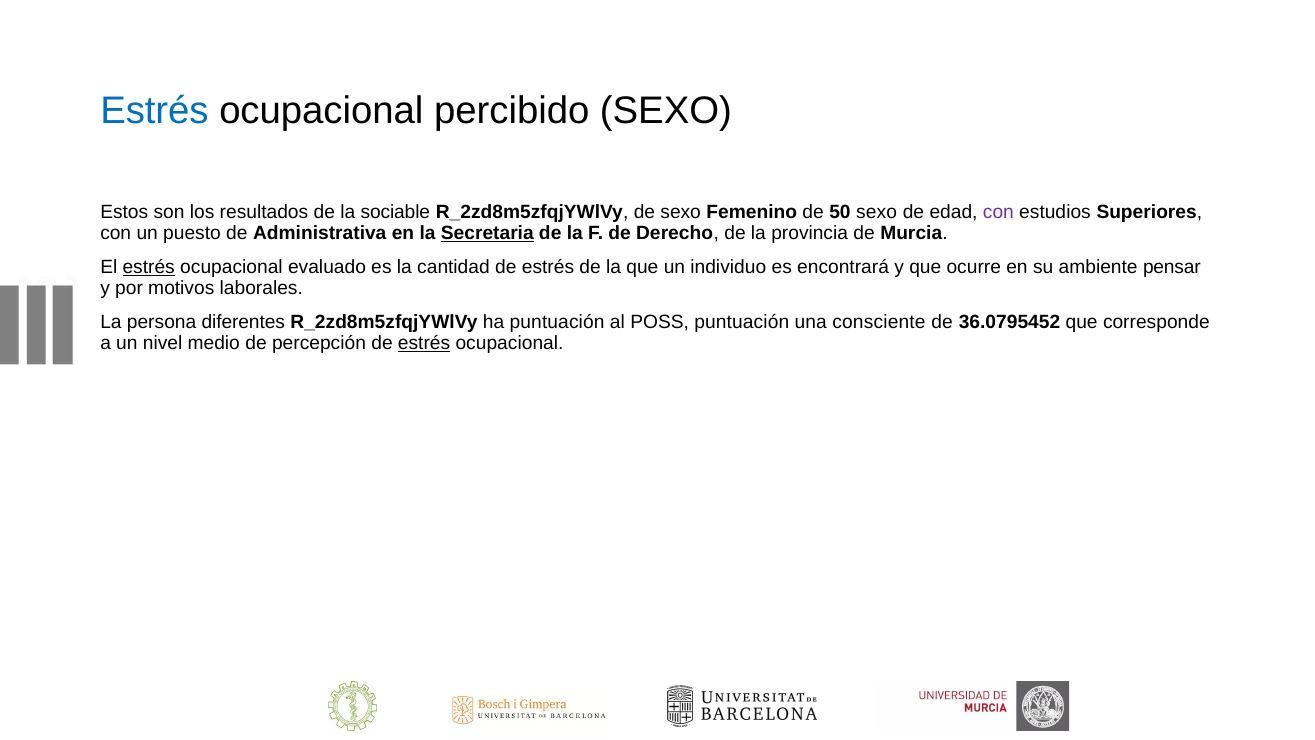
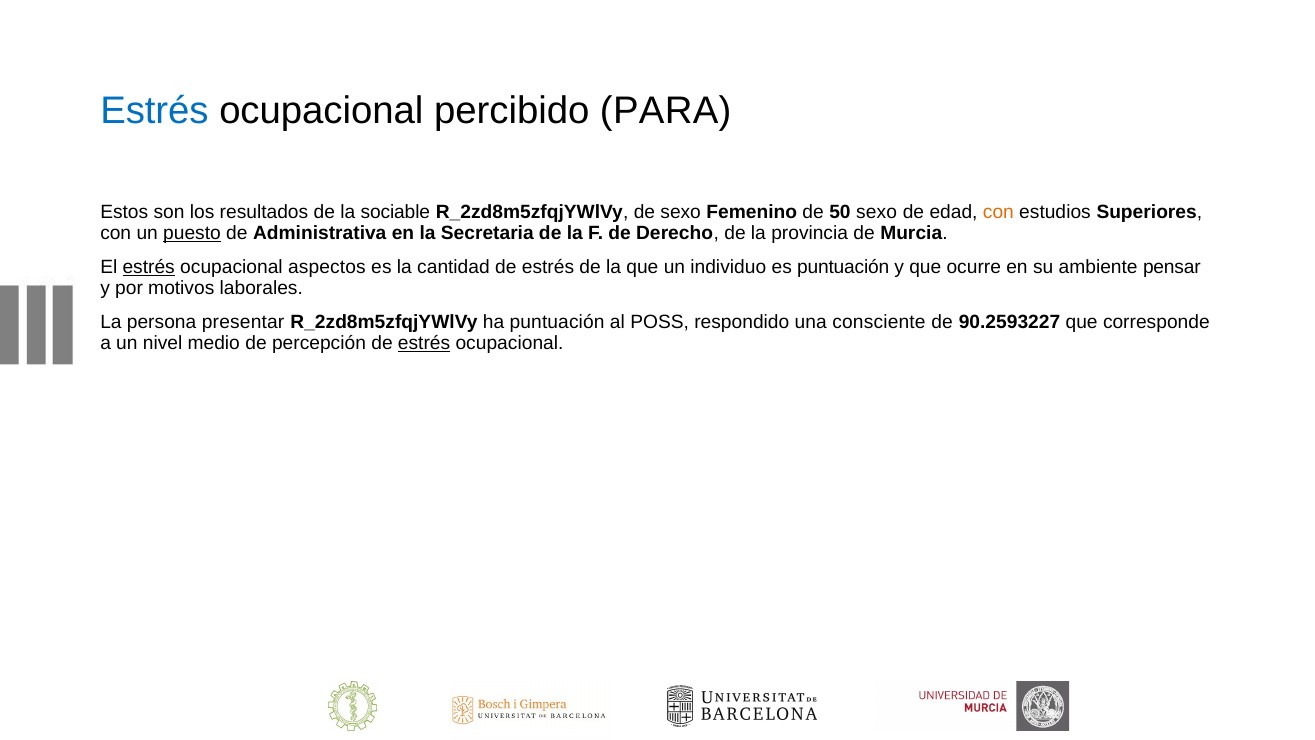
percibido SEXO: SEXO -> PARA
con at (998, 212) colour: purple -> orange
puesto underline: none -> present
Secretaria underline: present -> none
evaluado: evaluado -> aspectos
es encontrará: encontrará -> puntuación
diferentes: diferentes -> presentar
POSS puntuación: puntuación -> respondido
36.0795452: 36.0795452 -> 90.2593227
